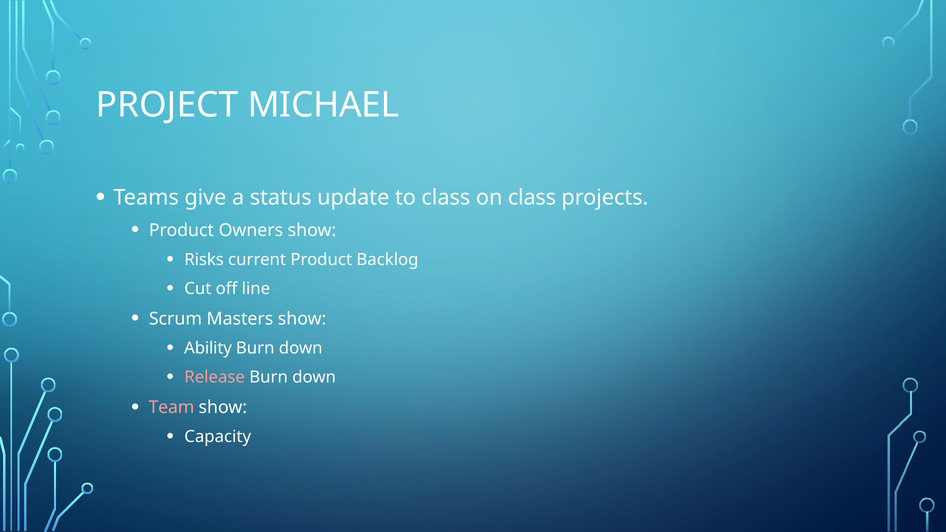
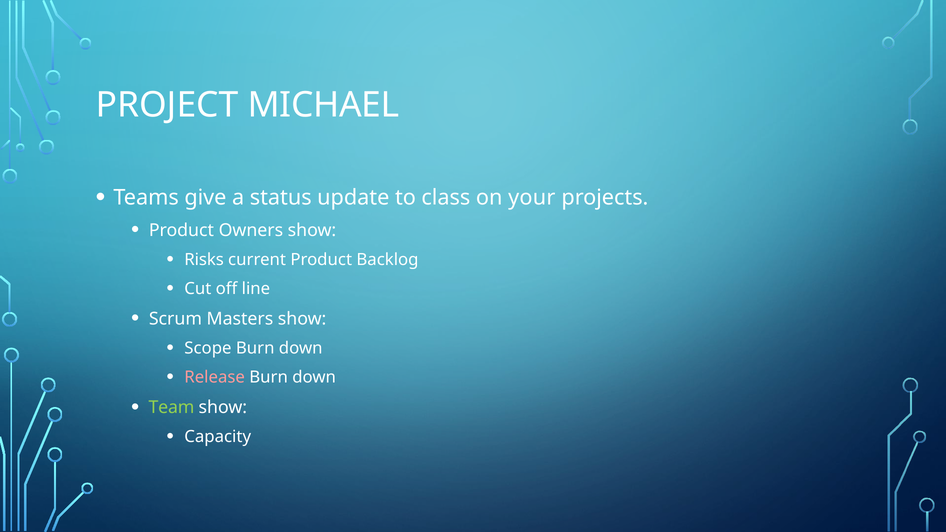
on class: class -> your
Ability: Ability -> Scope
Team colour: pink -> light green
